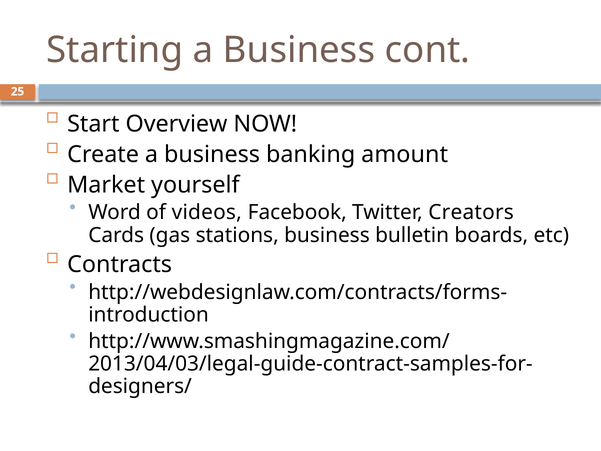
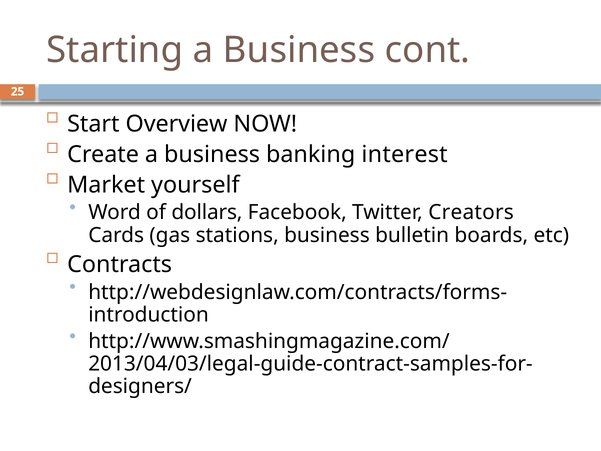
amount: amount -> interest
videos: videos -> dollars
